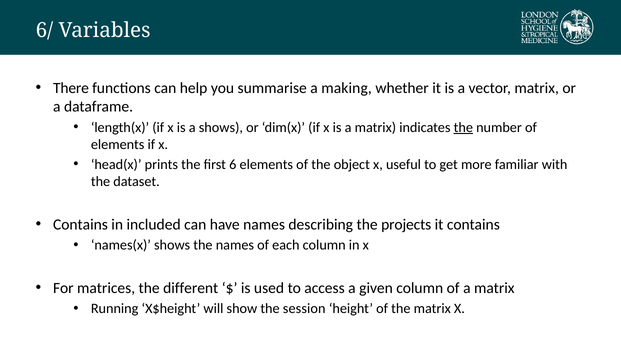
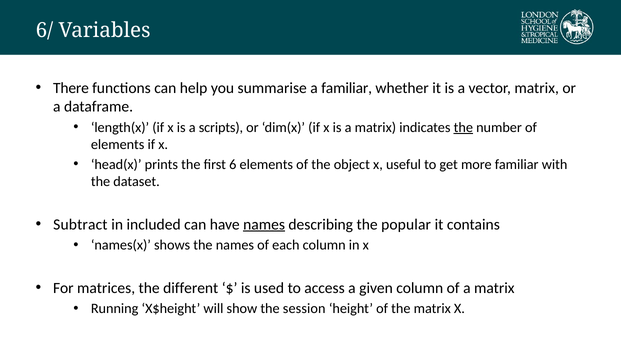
a making: making -> familiar
a shows: shows -> scripts
Contains at (80, 224): Contains -> Subtract
names at (264, 224) underline: none -> present
projects: projects -> popular
